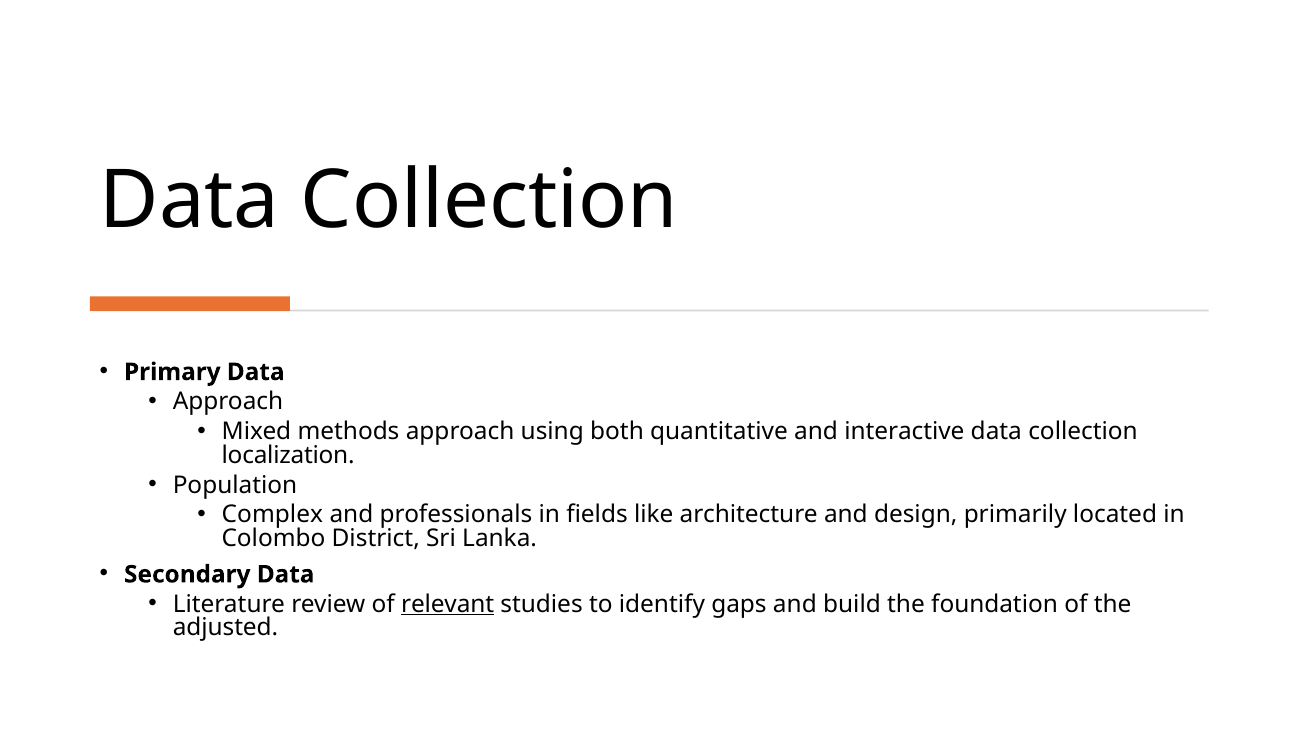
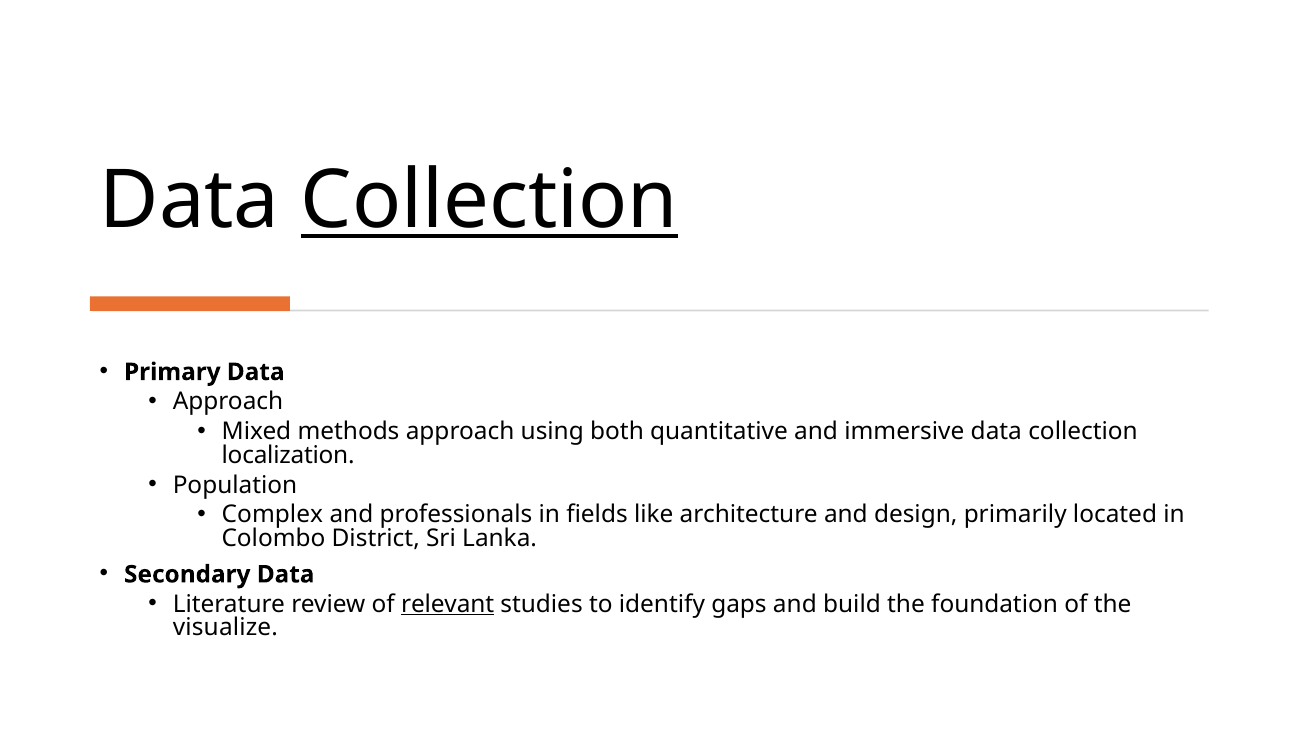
Collection at (489, 201) underline: none -> present
interactive: interactive -> immersive
adjusted: adjusted -> visualize
